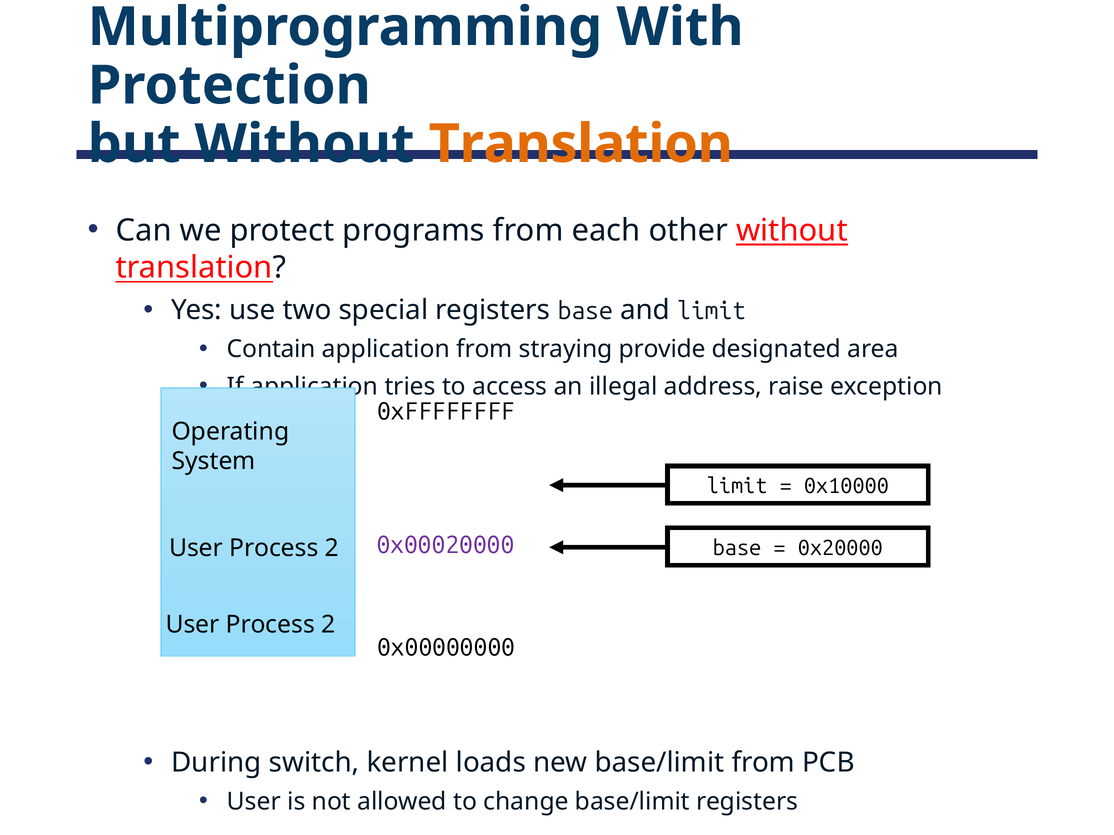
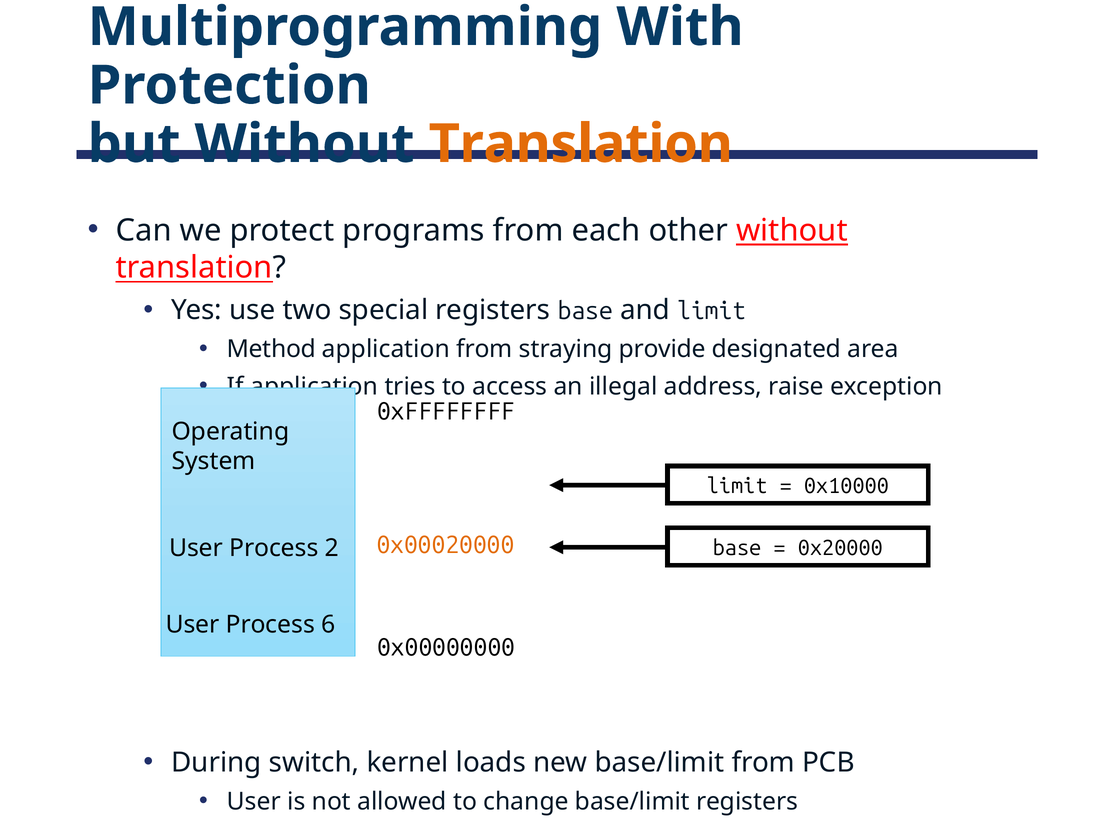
Contain: Contain -> Method
0x00020000 colour: purple -> orange
2 at (328, 625): 2 -> 6
